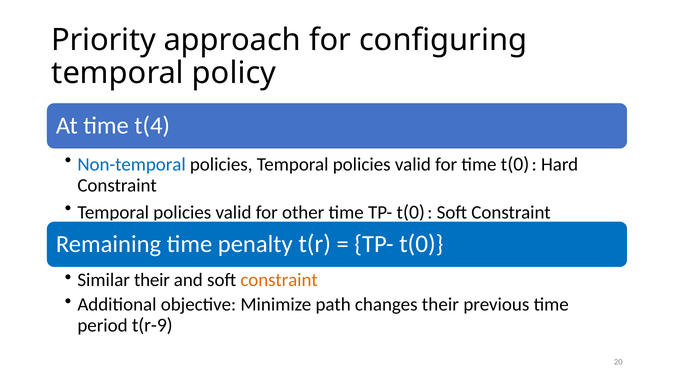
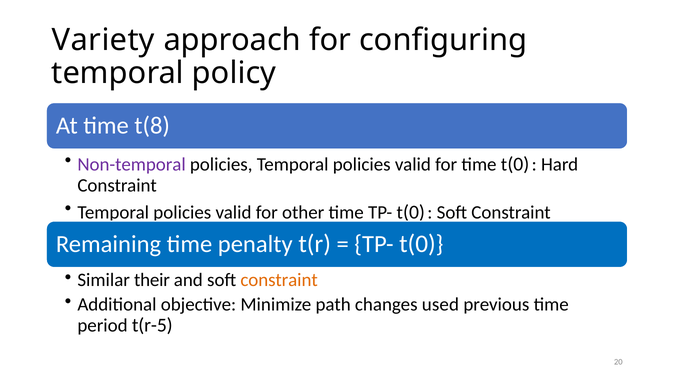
Priority: Priority -> Variety
t(4: t(4 -> t(8
Non-temporal colour: blue -> purple
changes their: their -> used
t(r-9: t(r-9 -> t(r-5
